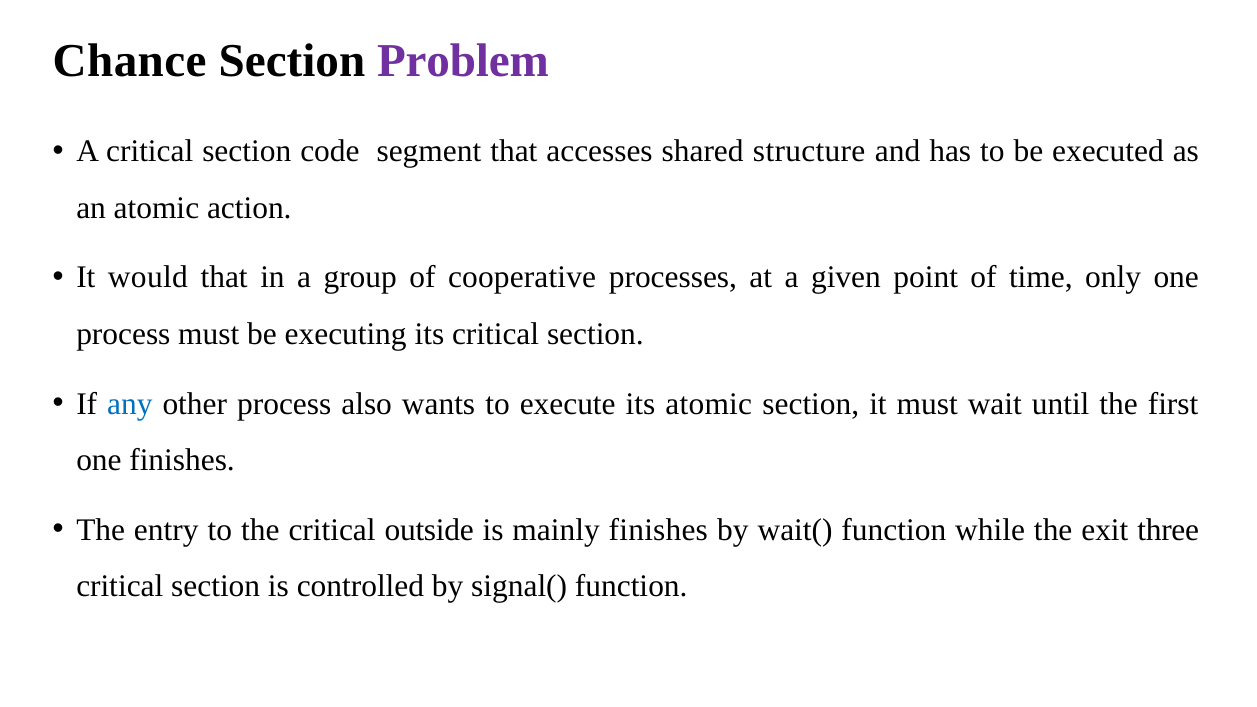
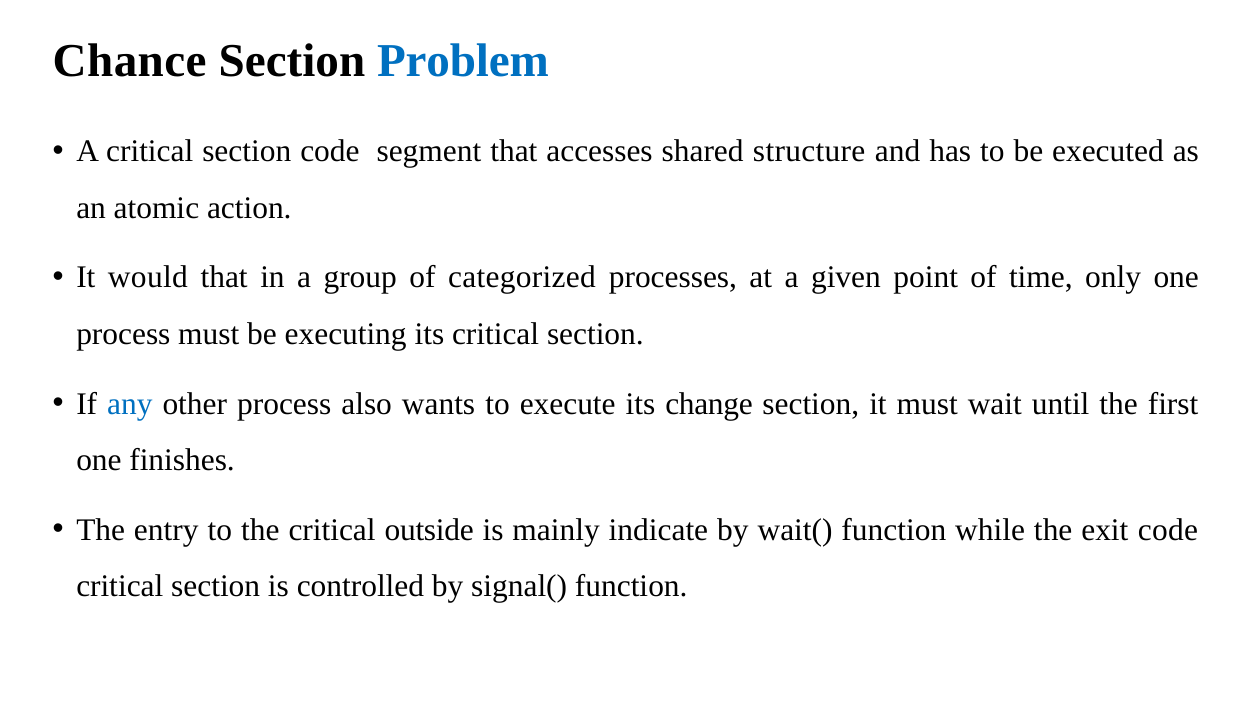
Problem colour: purple -> blue
cooperative: cooperative -> categorized
its atomic: atomic -> change
mainly finishes: finishes -> indicate
exit three: three -> code
